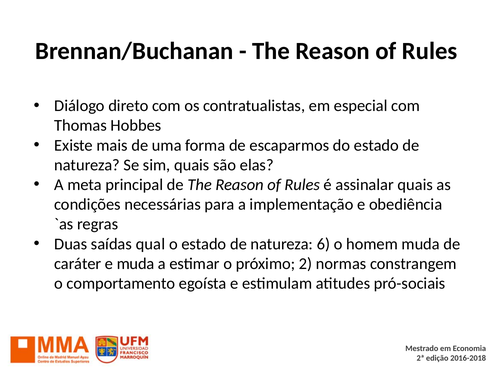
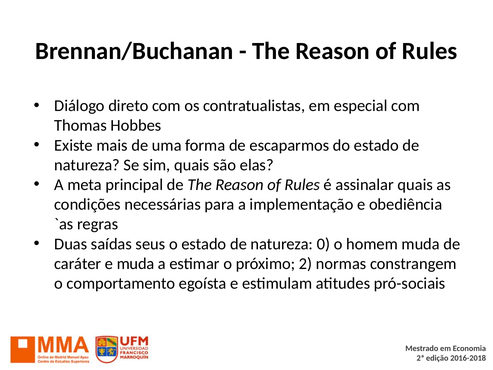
qual: qual -> seus
6: 6 -> 0
